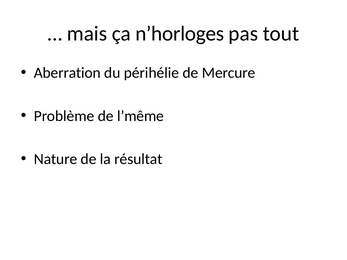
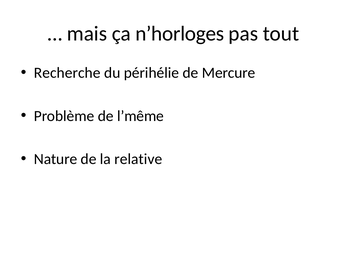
Aberration: Aberration -> Recherche
résultat: résultat -> relative
